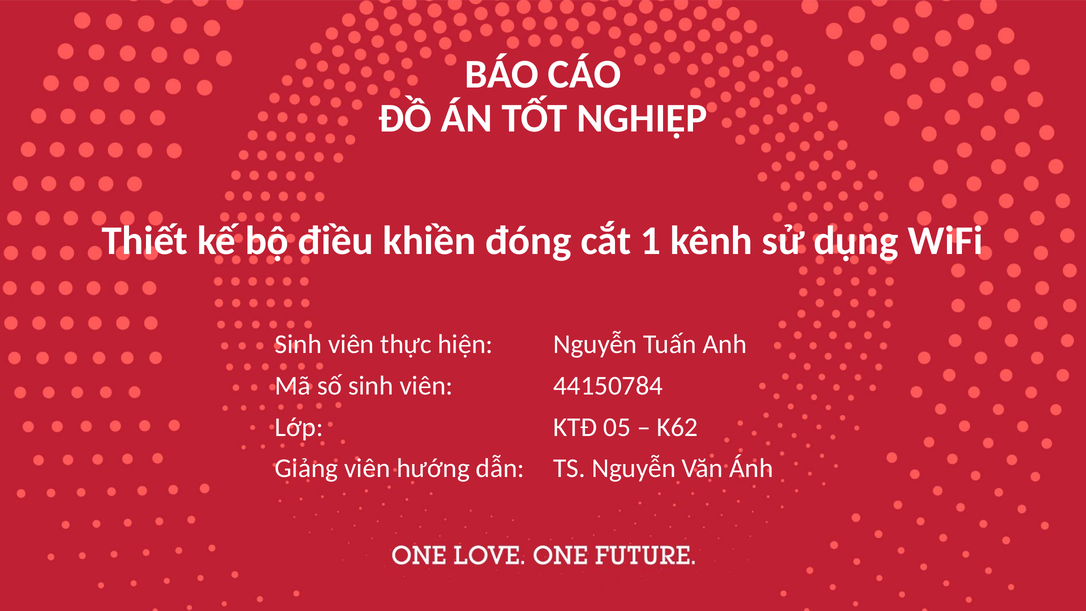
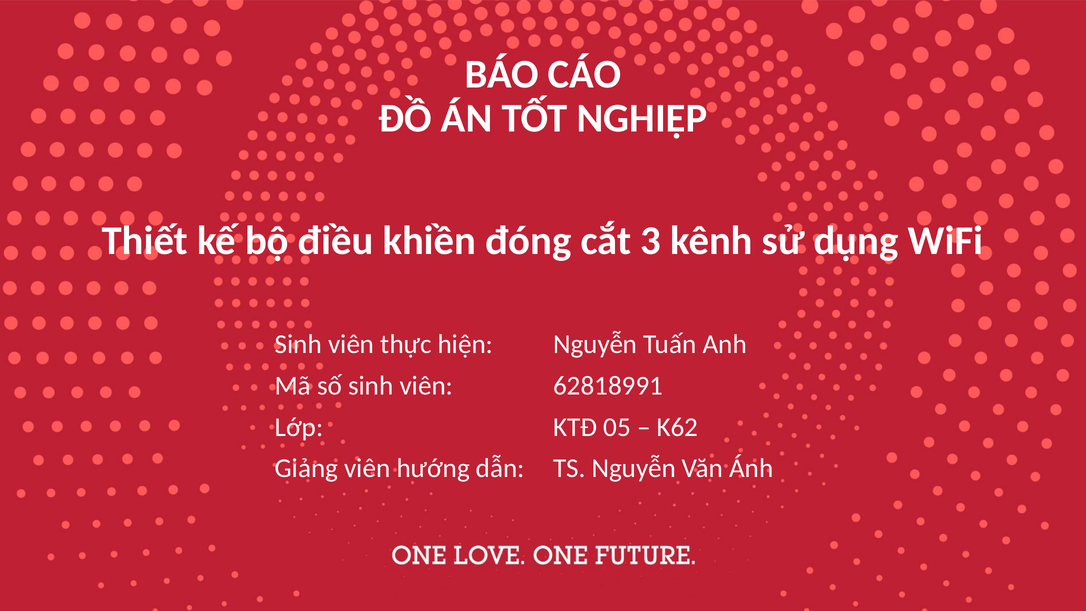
1: 1 -> 3
44150784: 44150784 -> 62818991
